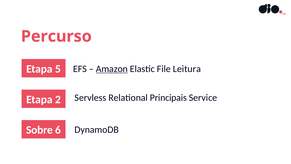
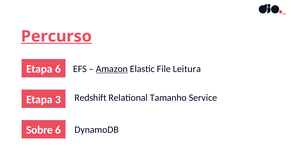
Percurso underline: none -> present
Etapa 5: 5 -> 6
Servless: Servless -> Redshift
Principais: Principais -> Tamanho
2: 2 -> 3
